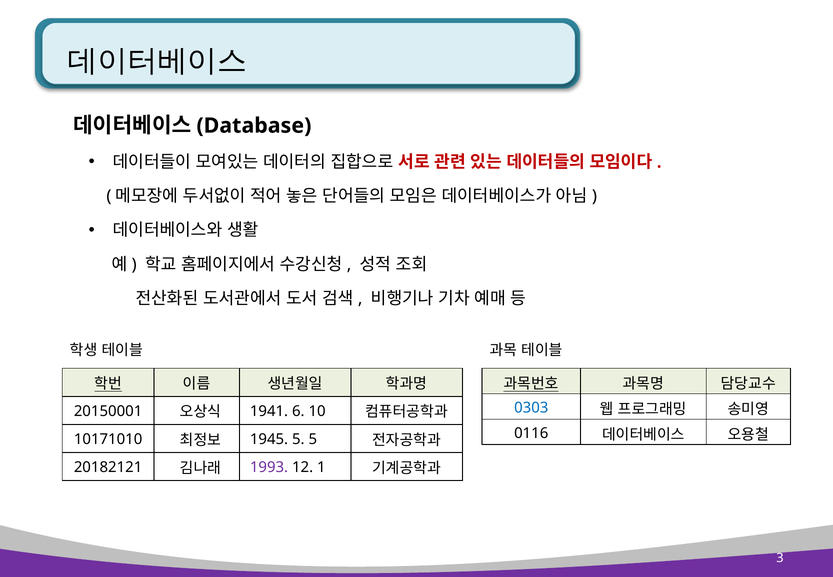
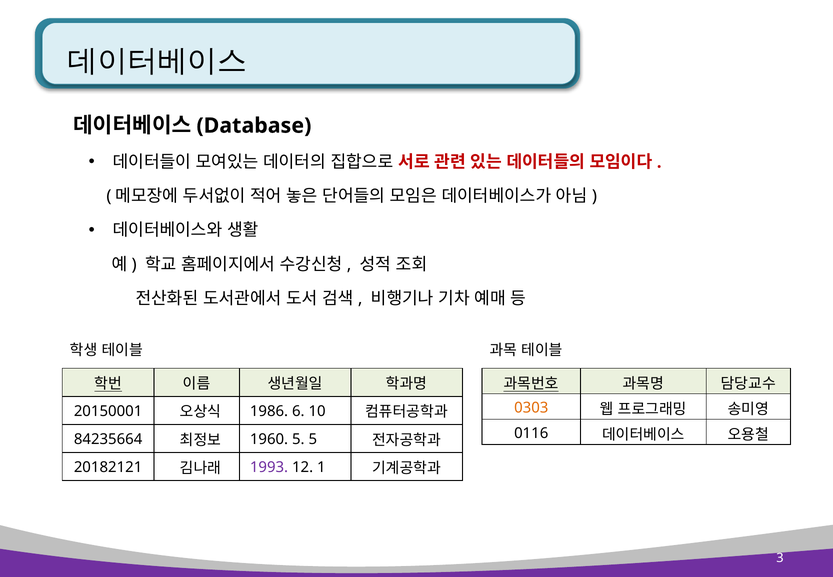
0303 colour: blue -> orange
1941: 1941 -> 1986
10171010: 10171010 -> 84235664
1945: 1945 -> 1960
